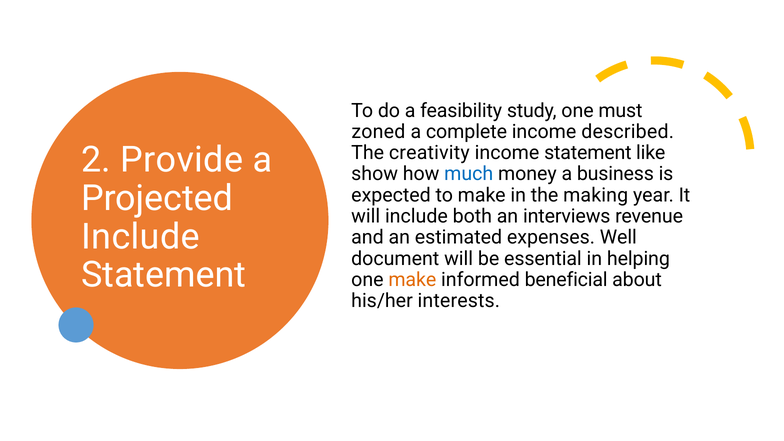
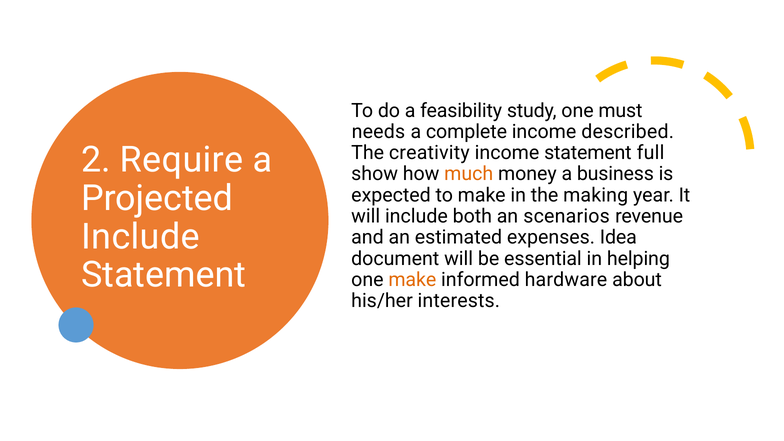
zoned: zoned -> needs
like: like -> full
Provide: Provide -> Require
much colour: blue -> orange
interviews: interviews -> scenarios
Well: Well -> Idea
beneficial: beneficial -> hardware
